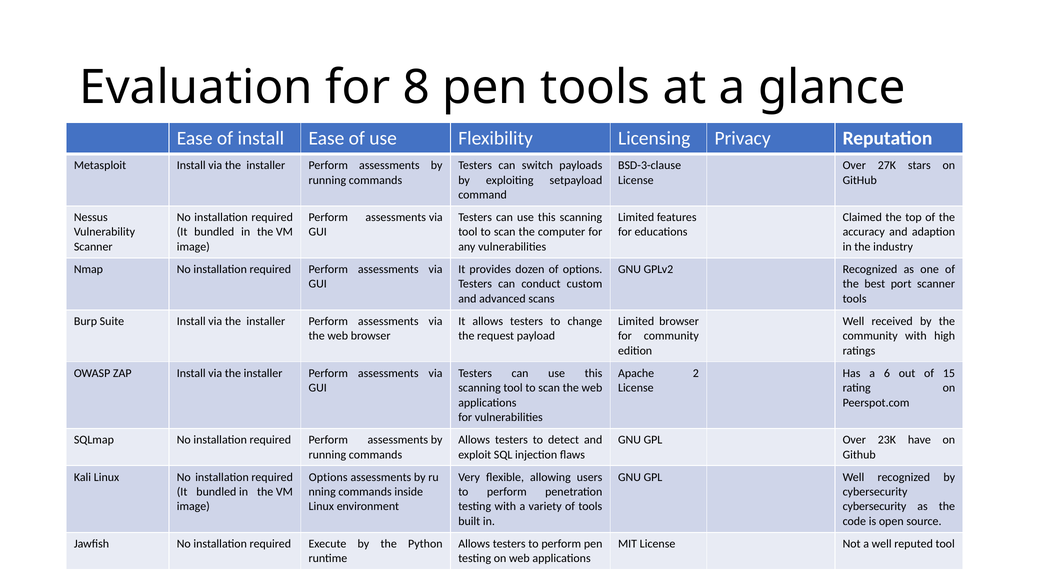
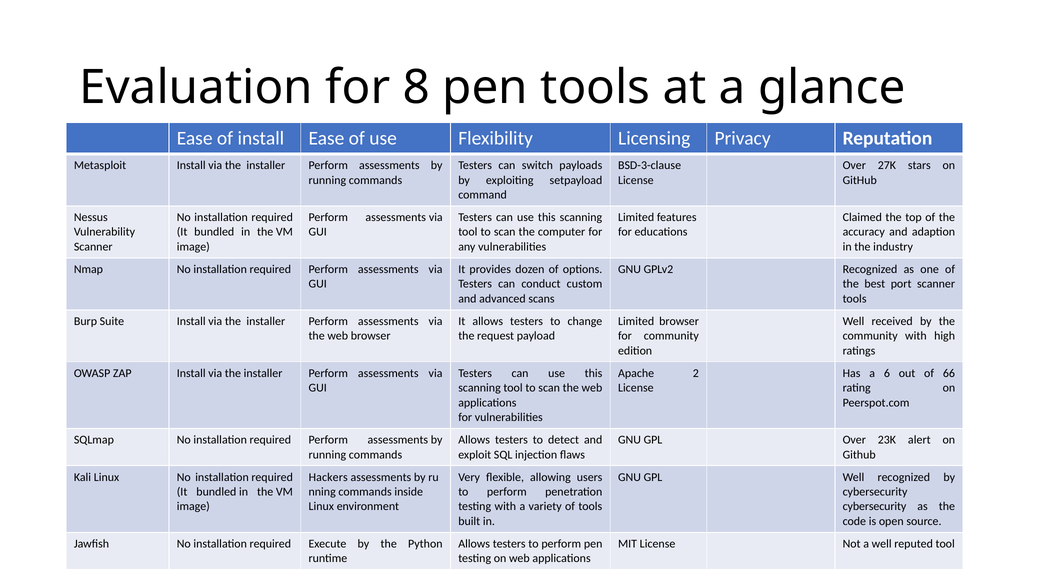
15: 15 -> 66
have: have -> alert
Options at (328, 477): Options -> Hackers
